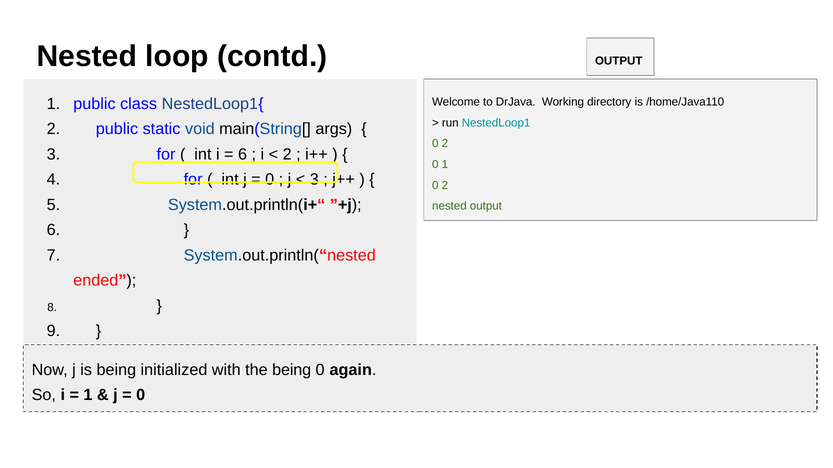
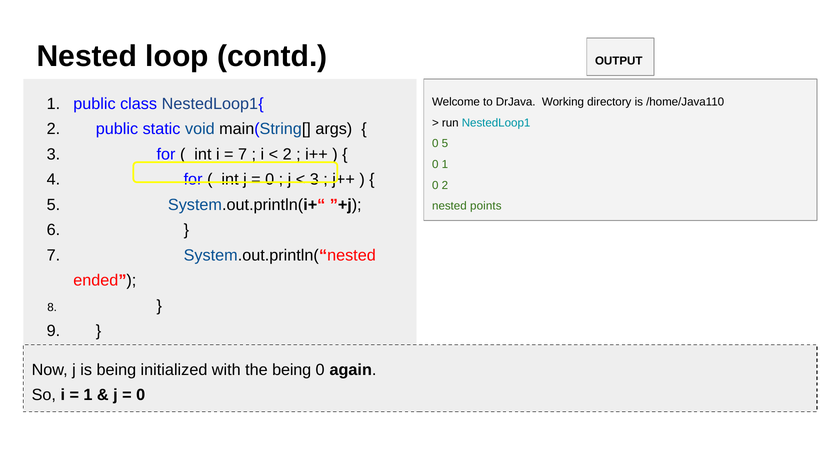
2 at (445, 144): 2 -> 5
6 at (243, 155): 6 -> 7
nested output: output -> points
